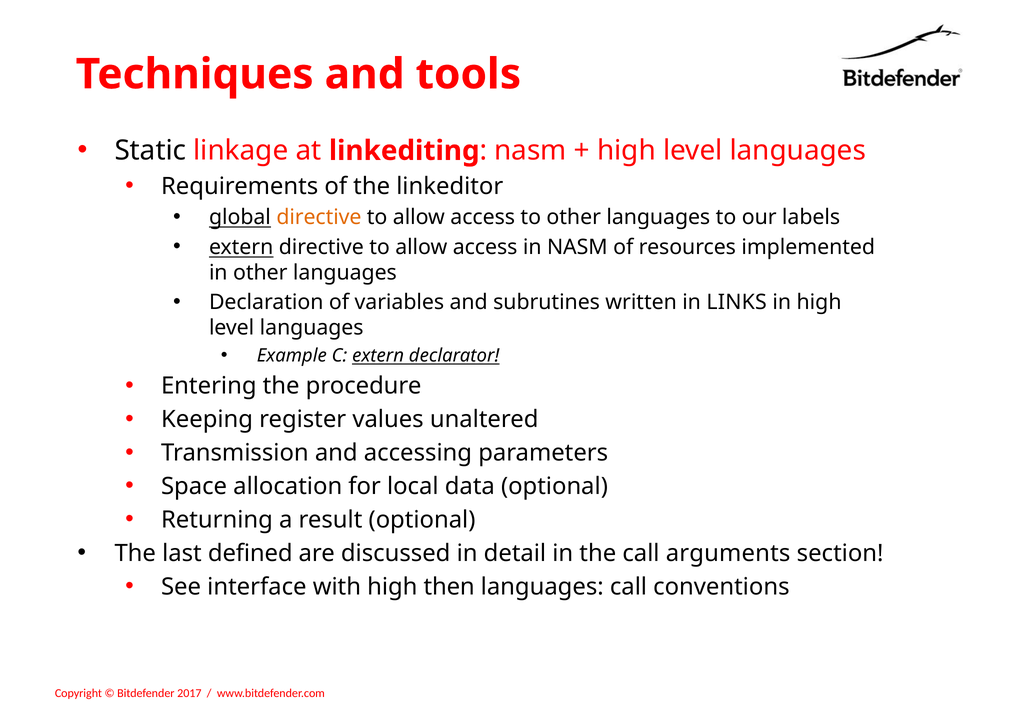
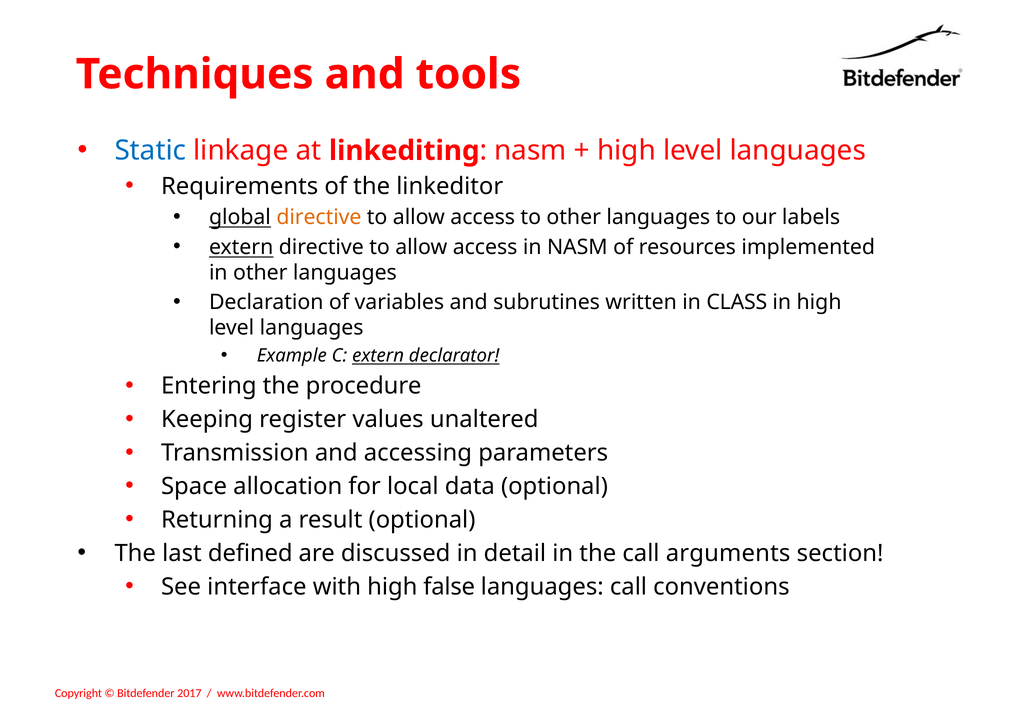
Static colour: black -> blue
LINKS: LINKS -> CLASS
then: then -> false
